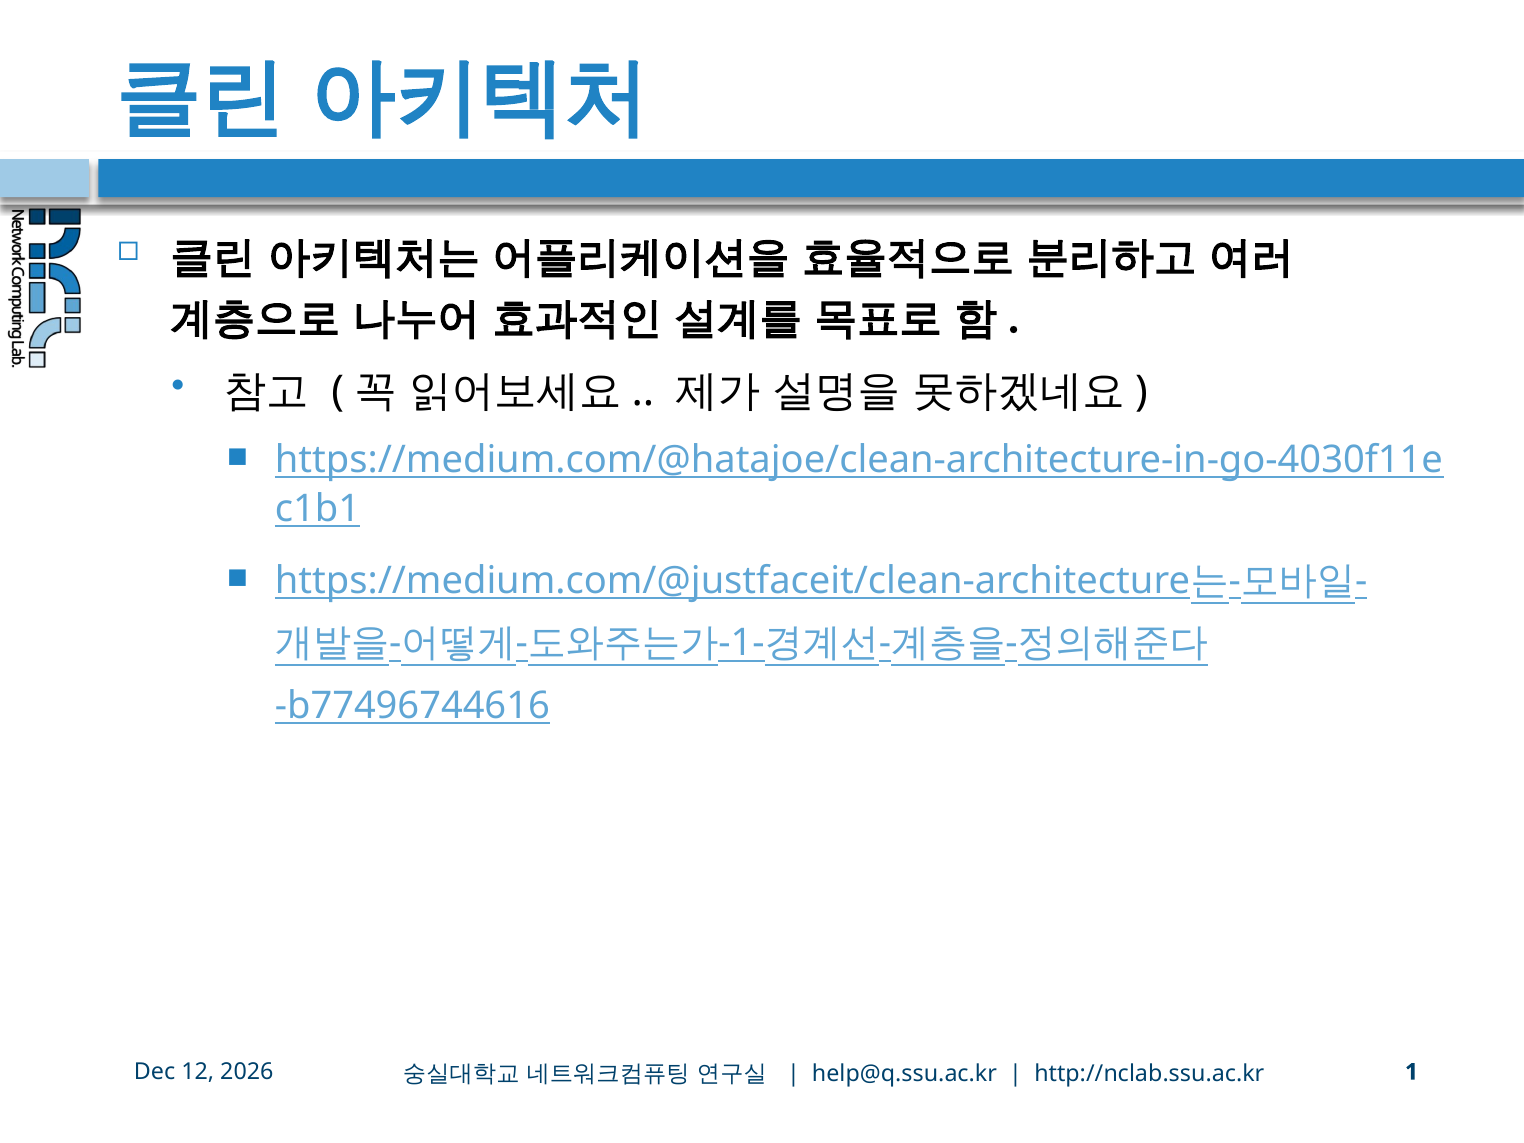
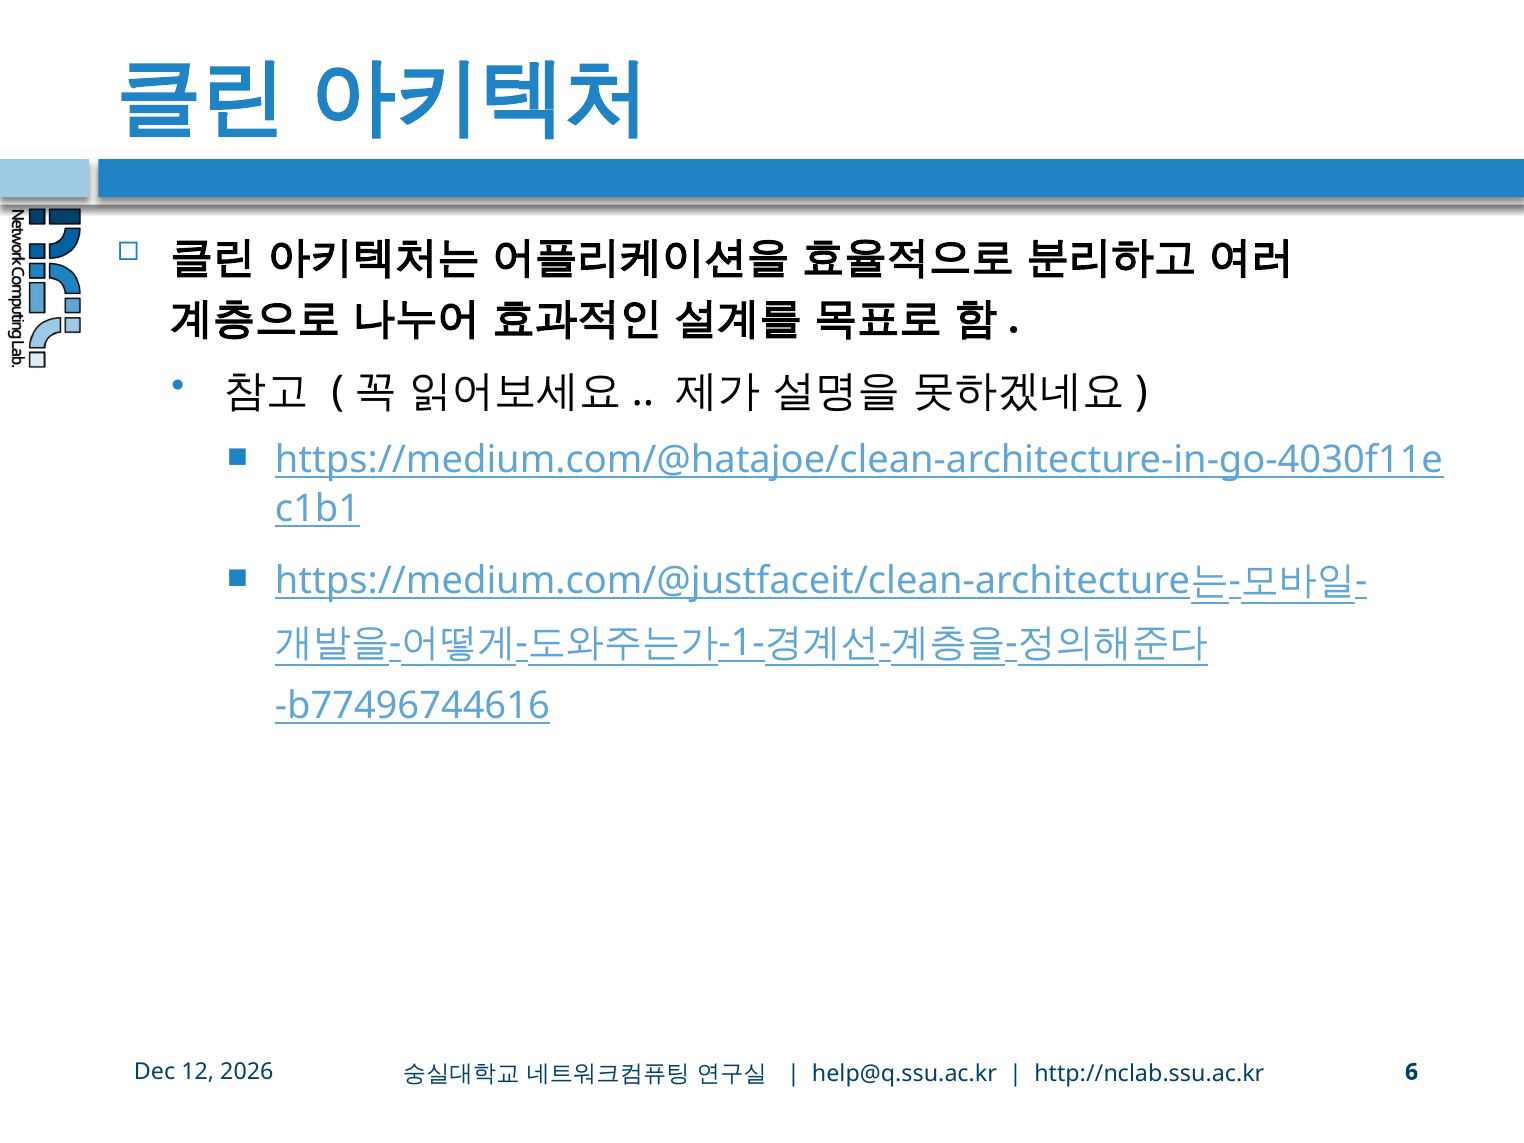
1: 1 -> 6
